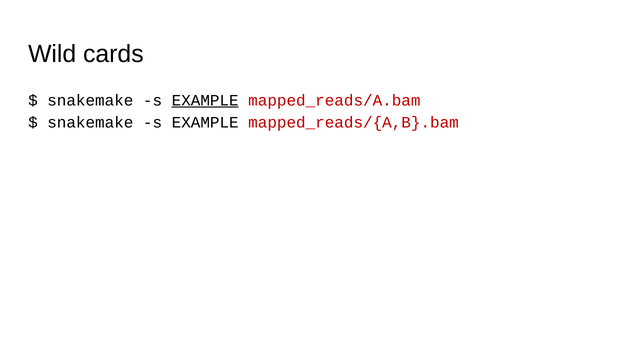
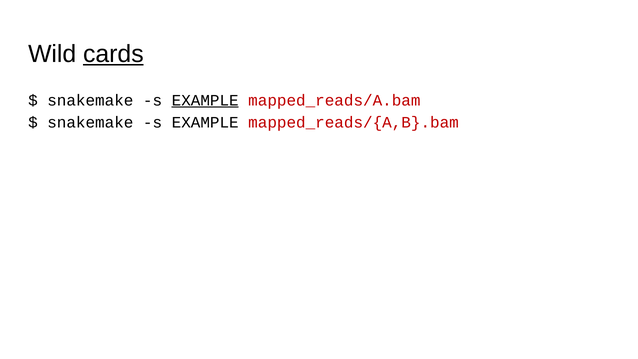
cards underline: none -> present
